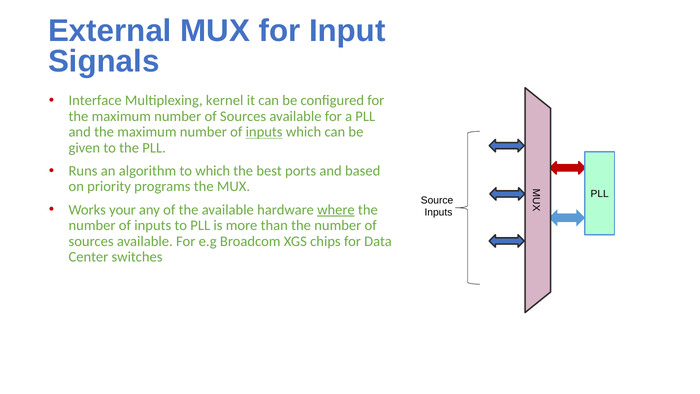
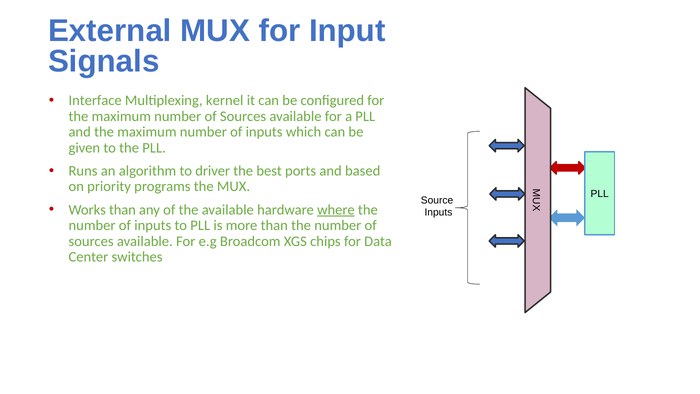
inputs at (264, 132) underline: present -> none
to which: which -> driver
Works your: your -> than
